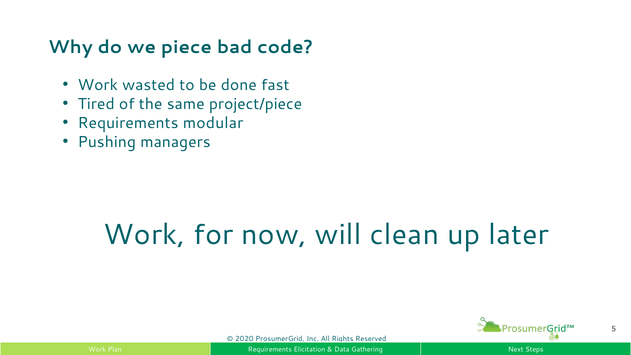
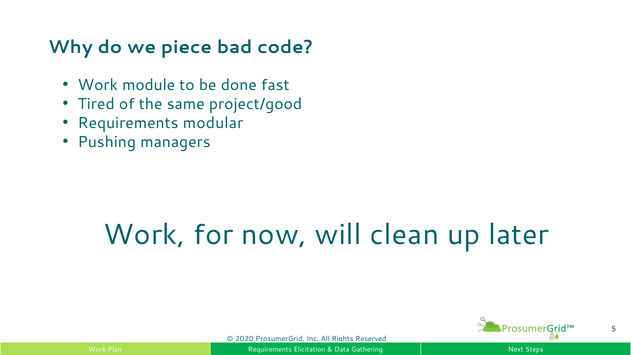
wasted: wasted -> module
project/piece: project/piece -> project/good
